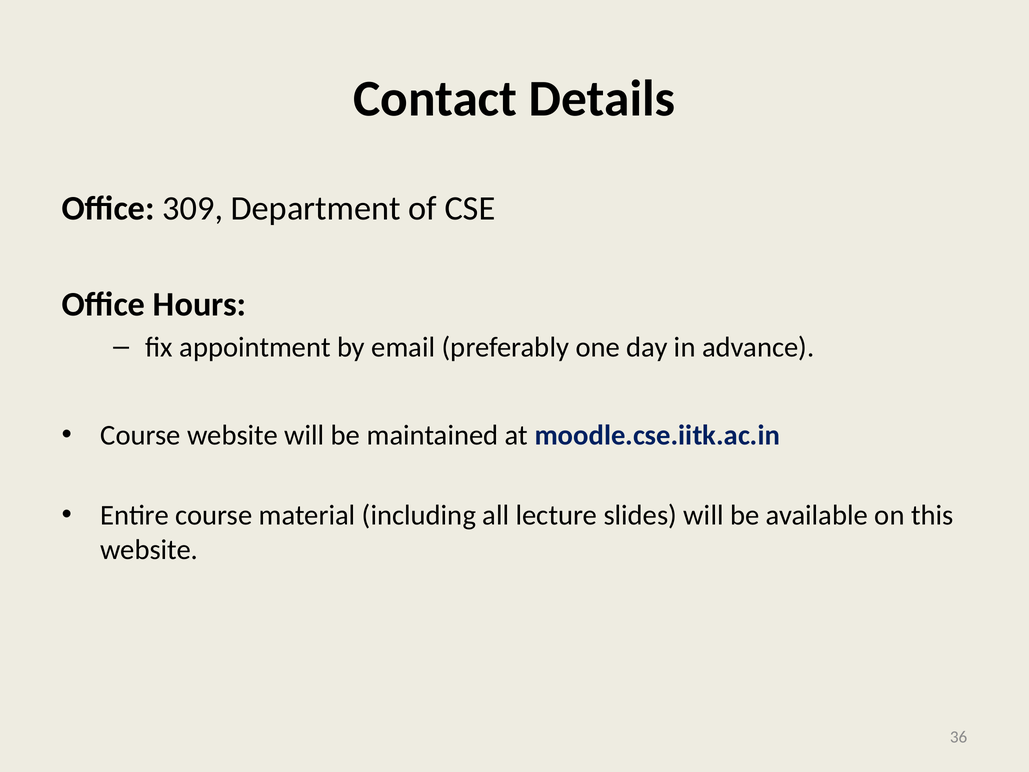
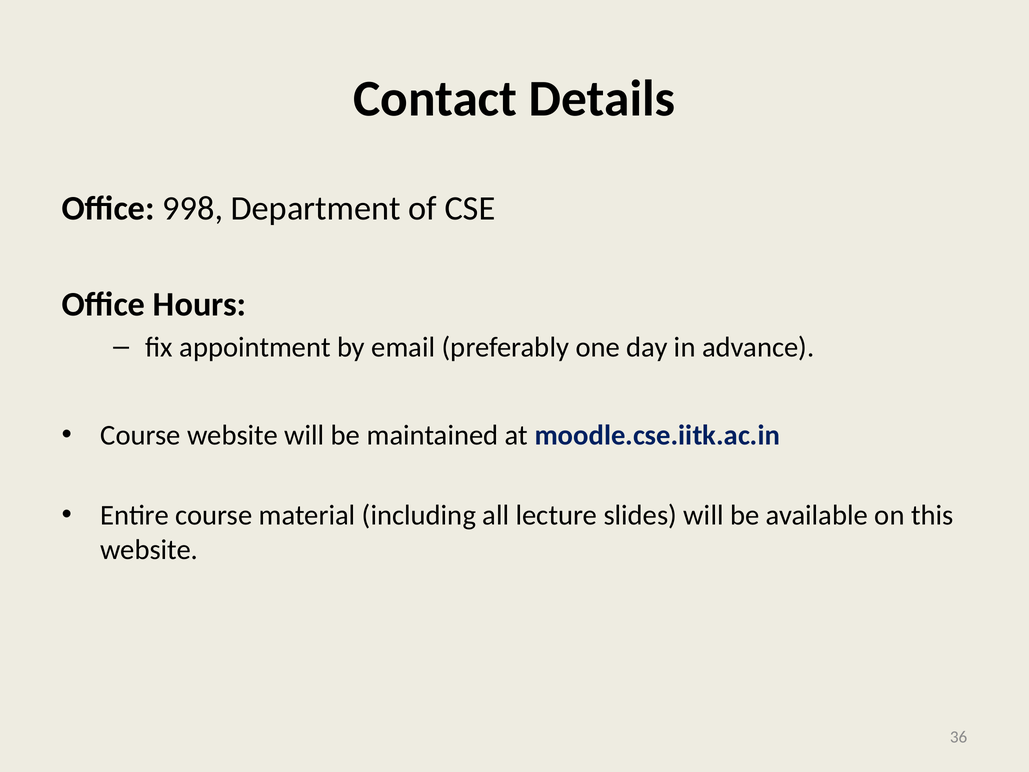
309: 309 -> 998
